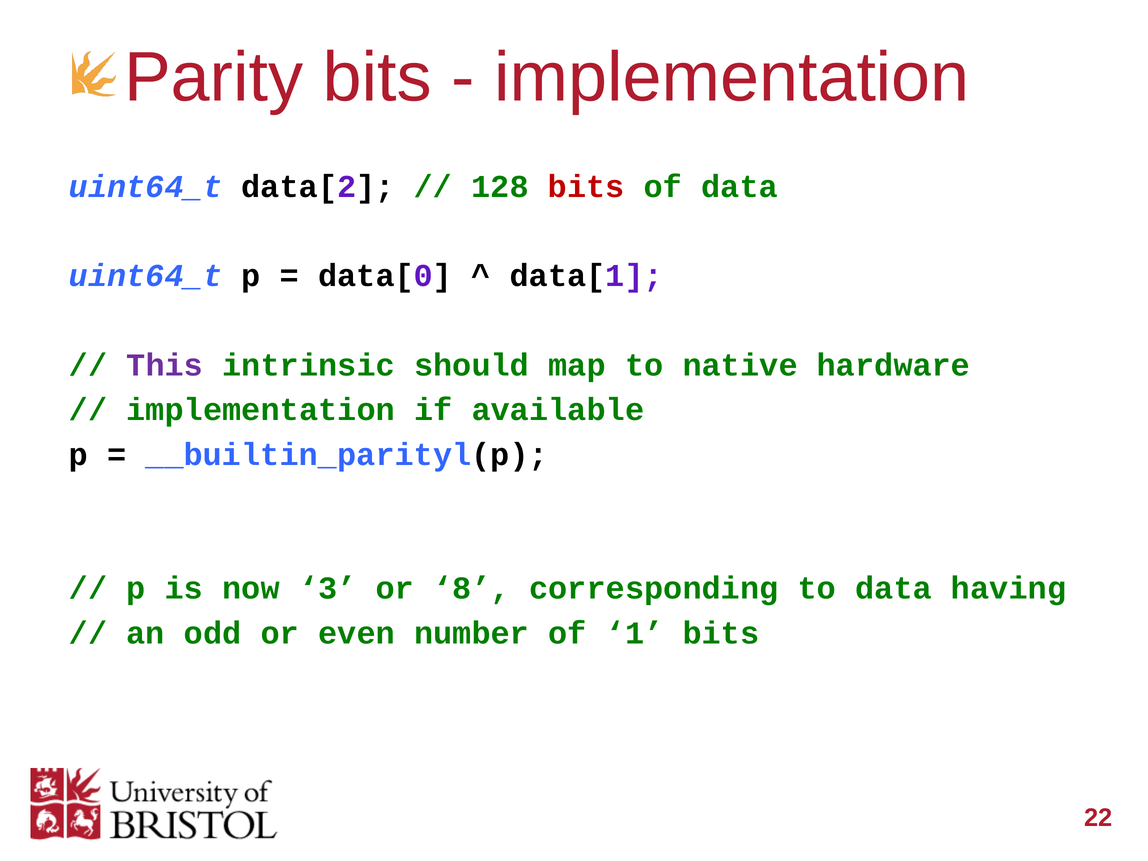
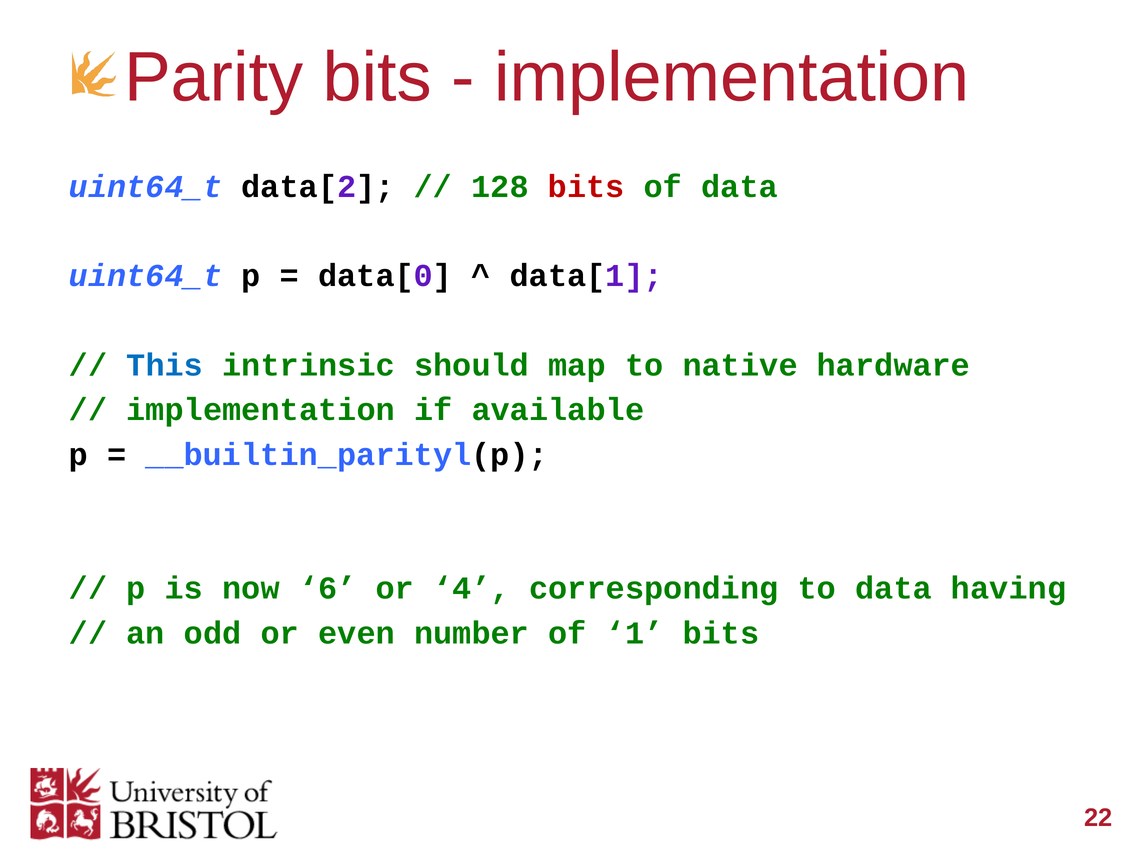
This colour: purple -> blue
3: 3 -> 6
8: 8 -> 4
